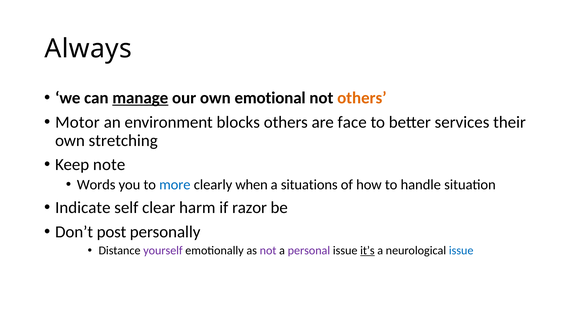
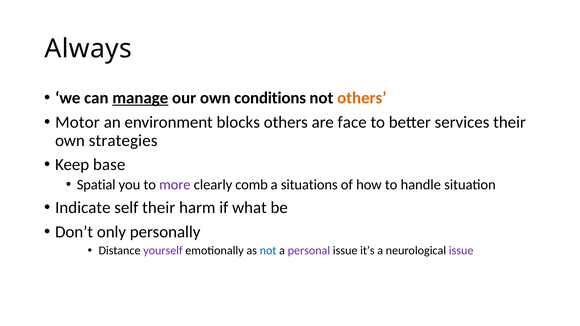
emotional: emotional -> conditions
stretching: stretching -> strategies
note: note -> base
Words: Words -> Spatial
more colour: blue -> purple
when: when -> comb
self clear: clear -> their
razor: razor -> what
post: post -> only
not at (268, 251) colour: purple -> blue
it’s underline: present -> none
issue at (461, 251) colour: blue -> purple
